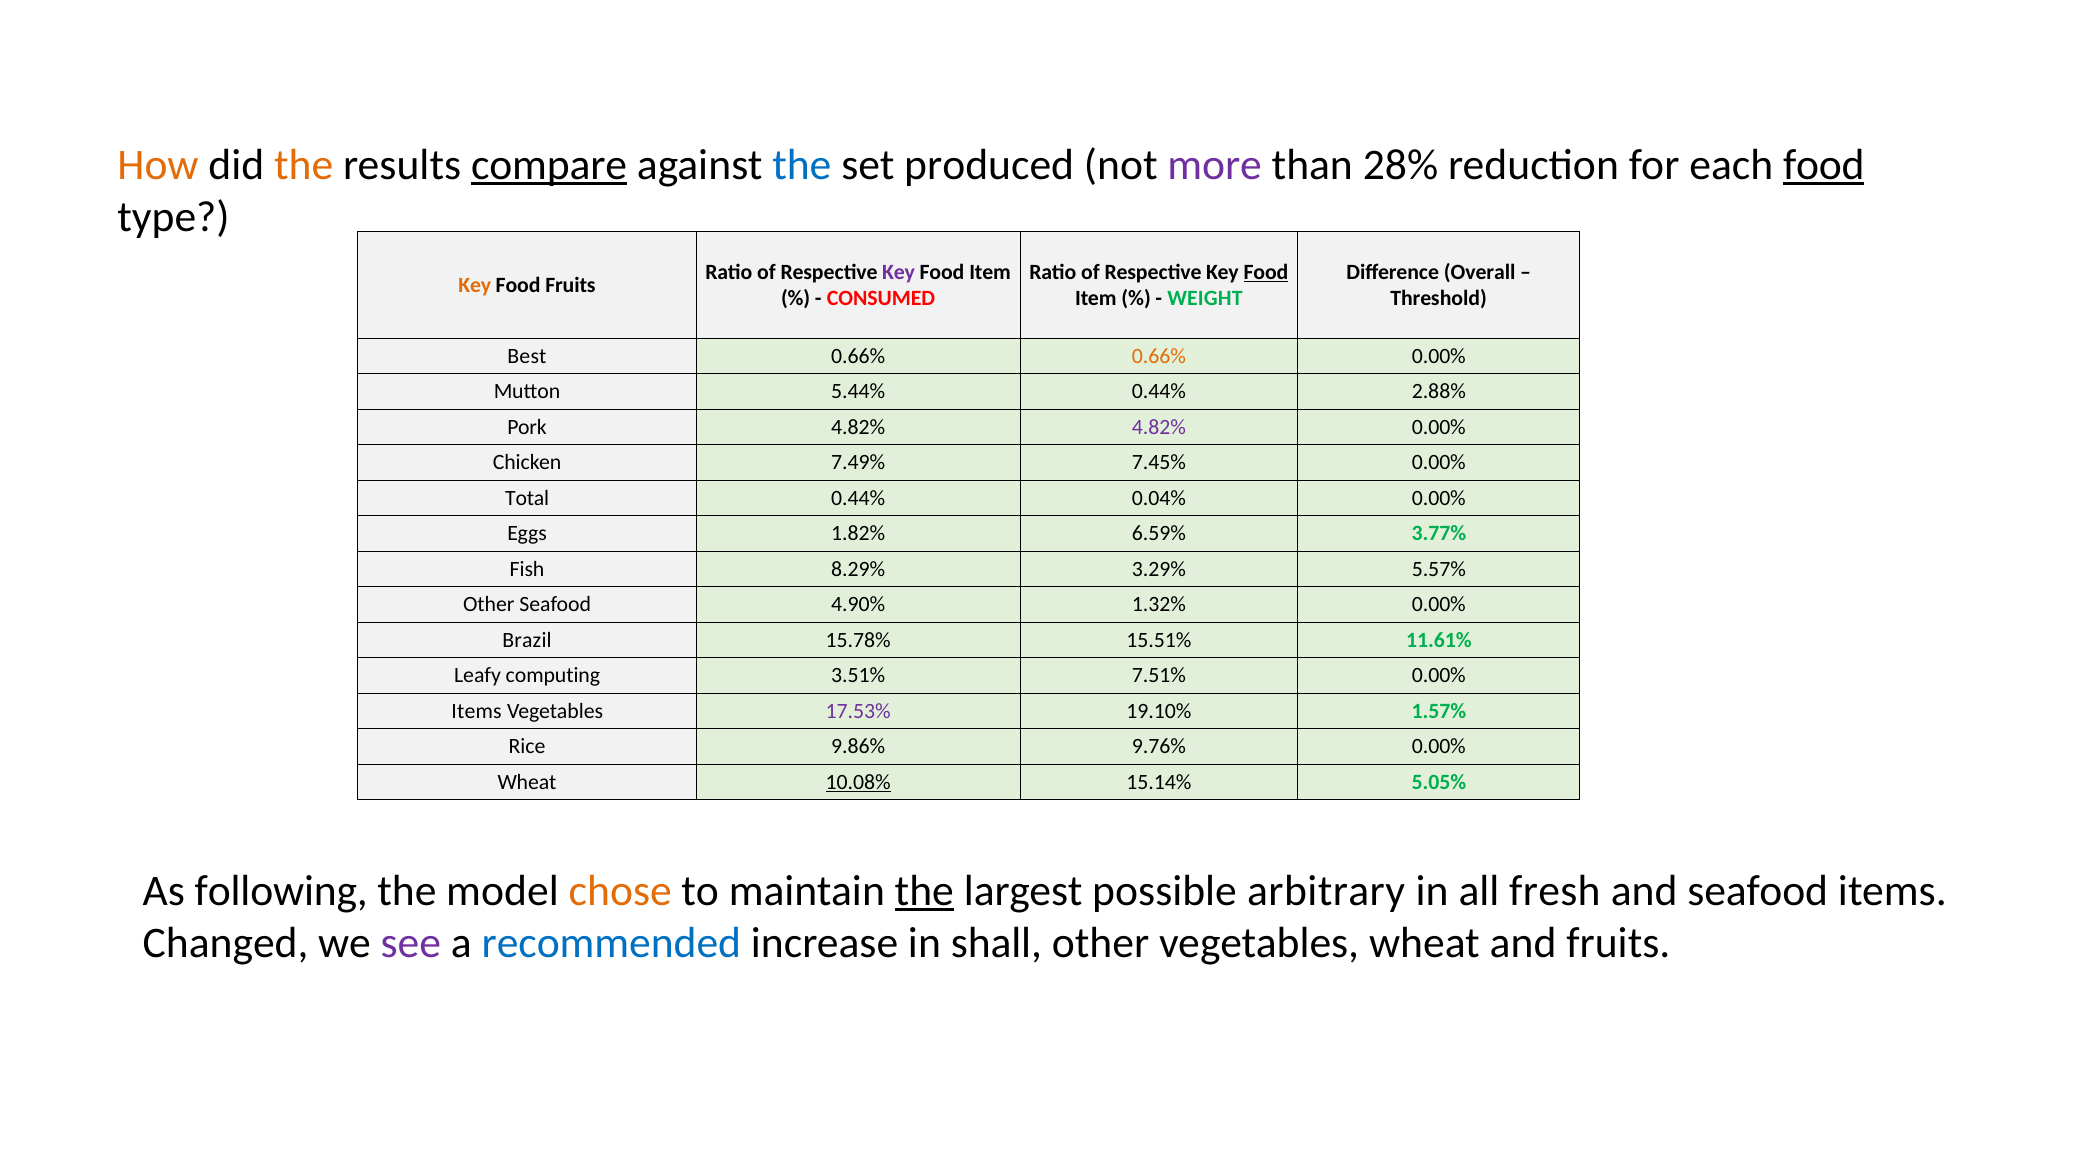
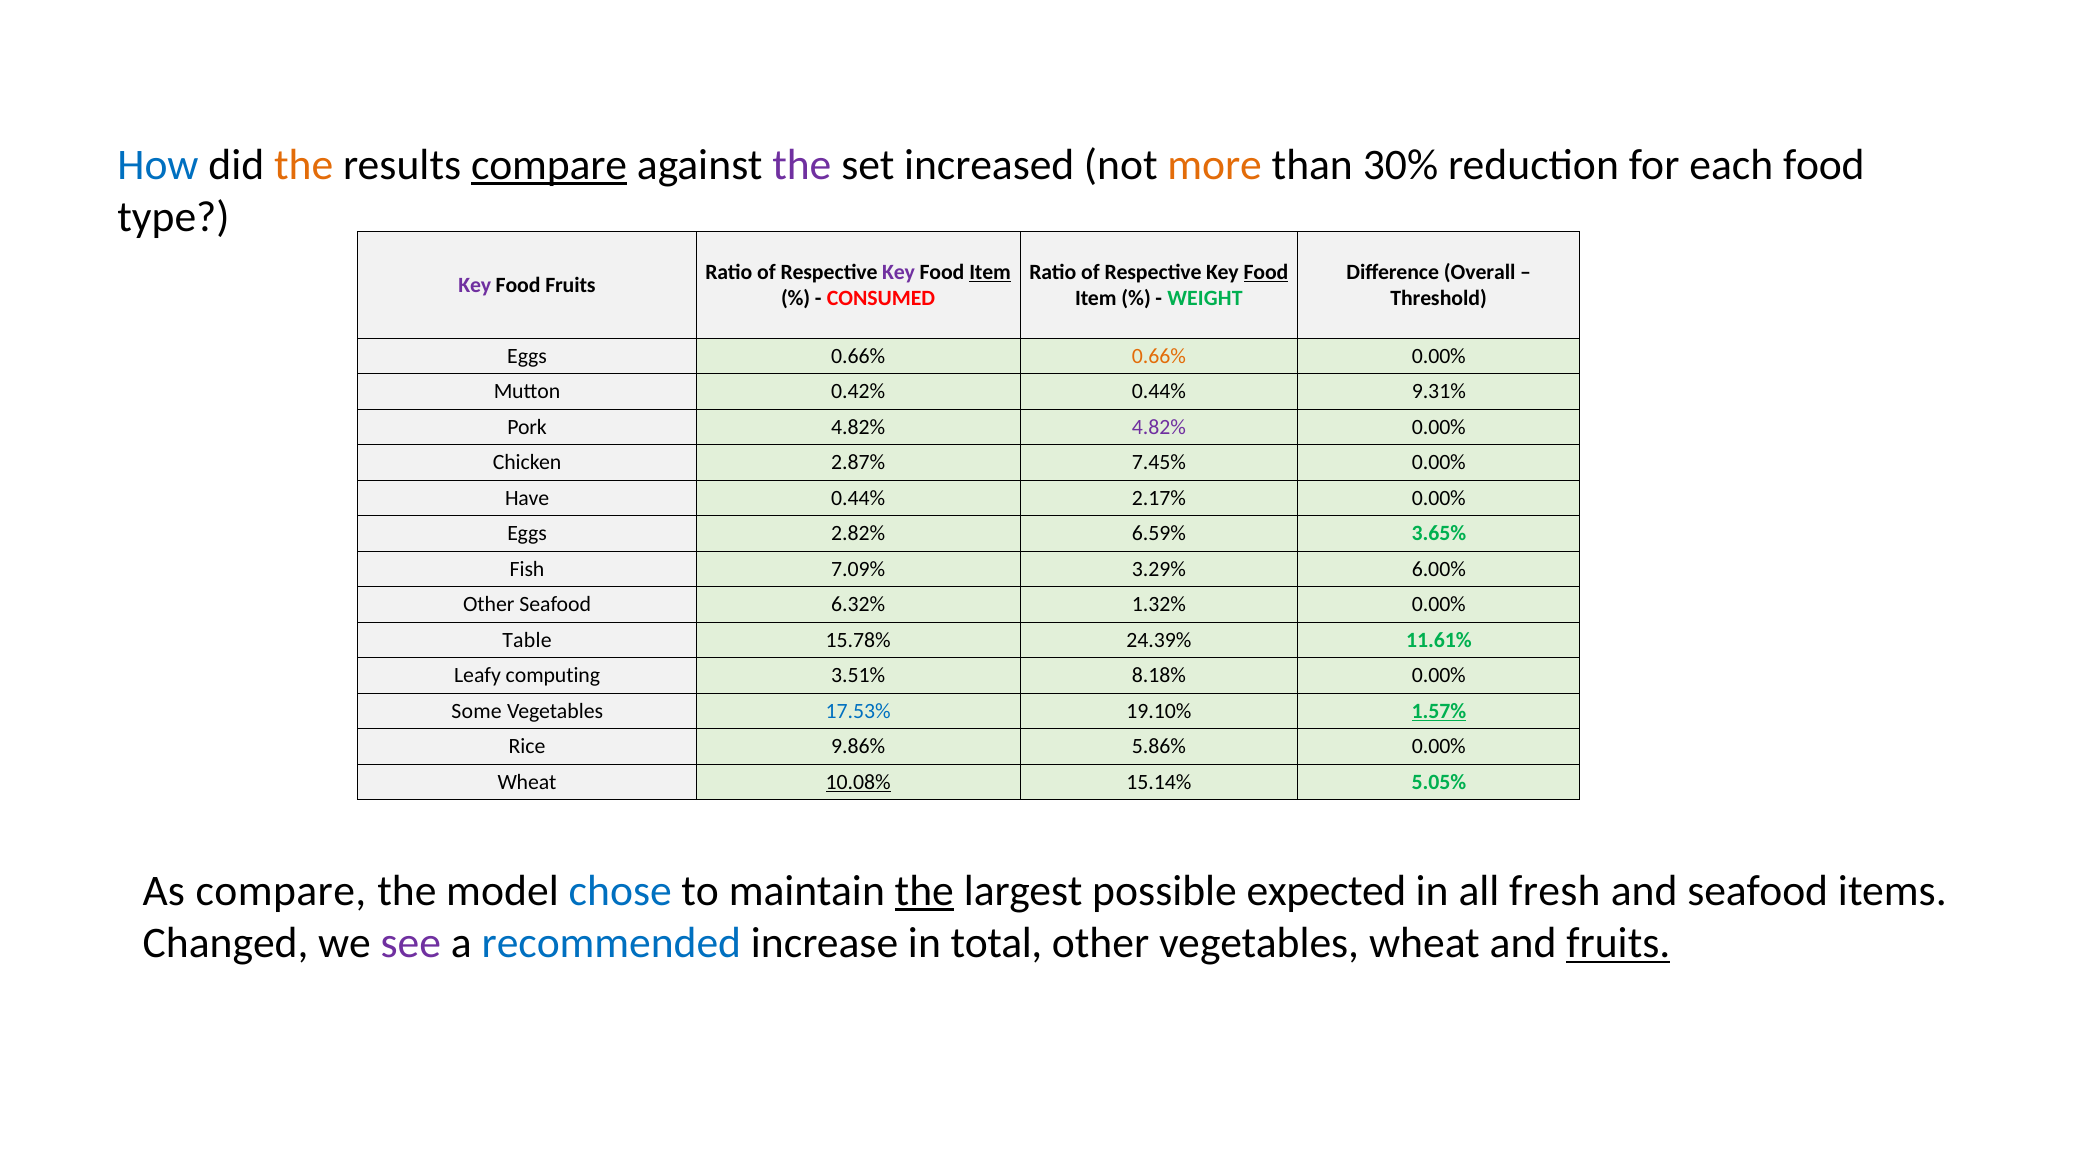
How colour: orange -> blue
the at (802, 165) colour: blue -> purple
produced: produced -> increased
more colour: purple -> orange
28%: 28% -> 30%
food at (1824, 165) underline: present -> none
Item at (990, 272) underline: none -> present
Key at (475, 285) colour: orange -> purple
Best at (527, 356): Best -> Eggs
5.44%: 5.44% -> 0.42%
2.88%: 2.88% -> 9.31%
7.49%: 7.49% -> 2.87%
Total: Total -> Have
0.04%: 0.04% -> 2.17%
1.82%: 1.82% -> 2.82%
3.77%: 3.77% -> 3.65%
8.29%: 8.29% -> 7.09%
5.57%: 5.57% -> 6.00%
4.90%: 4.90% -> 6.32%
Brazil: Brazil -> Table
15.51%: 15.51% -> 24.39%
7.51%: 7.51% -> 8.18%
Items at (477, 711): Items -> Some
17.53% colour: purple -> blue
1.57% underline: none -> present
9.76%: 9.76% -> 5.86%
As following: following -> compare
chose colour: orange -> blue
arbitrary: arbitrary -> expected
shall: shall -> total
fruits at (1618, 943) underline: none -> present
